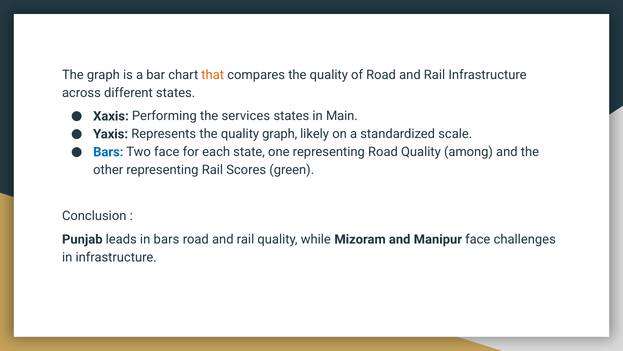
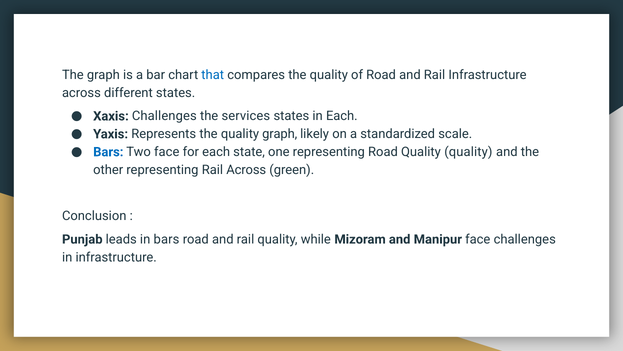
that colour: orange -> blue
Xaxis Performing: Performing -> Challenges
in Main: Main -> Each
Quality among: among -> quality
Rail Scores: Scores -> Across
